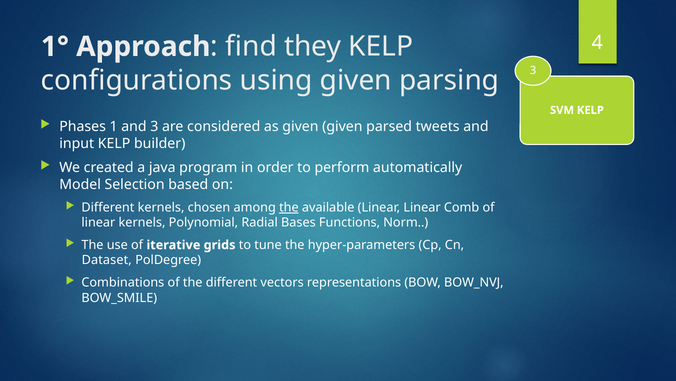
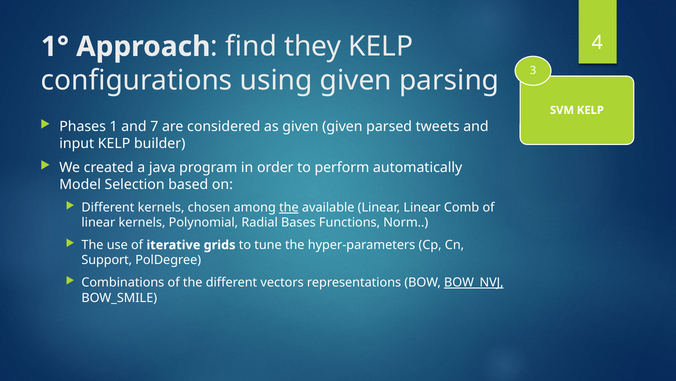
and 3: 3 -> 7
Dataset: Dataset -> Support
BOW_NVJ underline: none -> present
